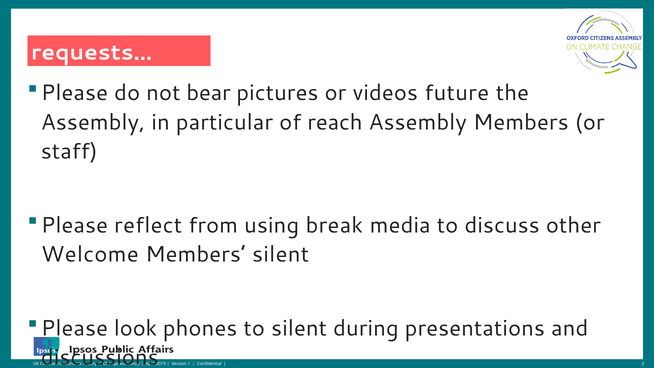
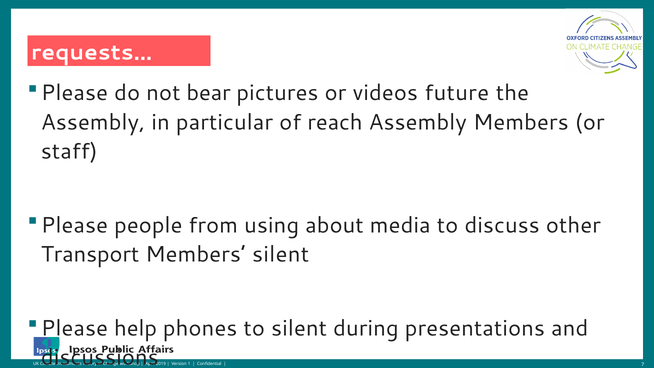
reflect: reflect -> people
break: break -> about
Welcome: Welcome -> Transport
look: look -> help
